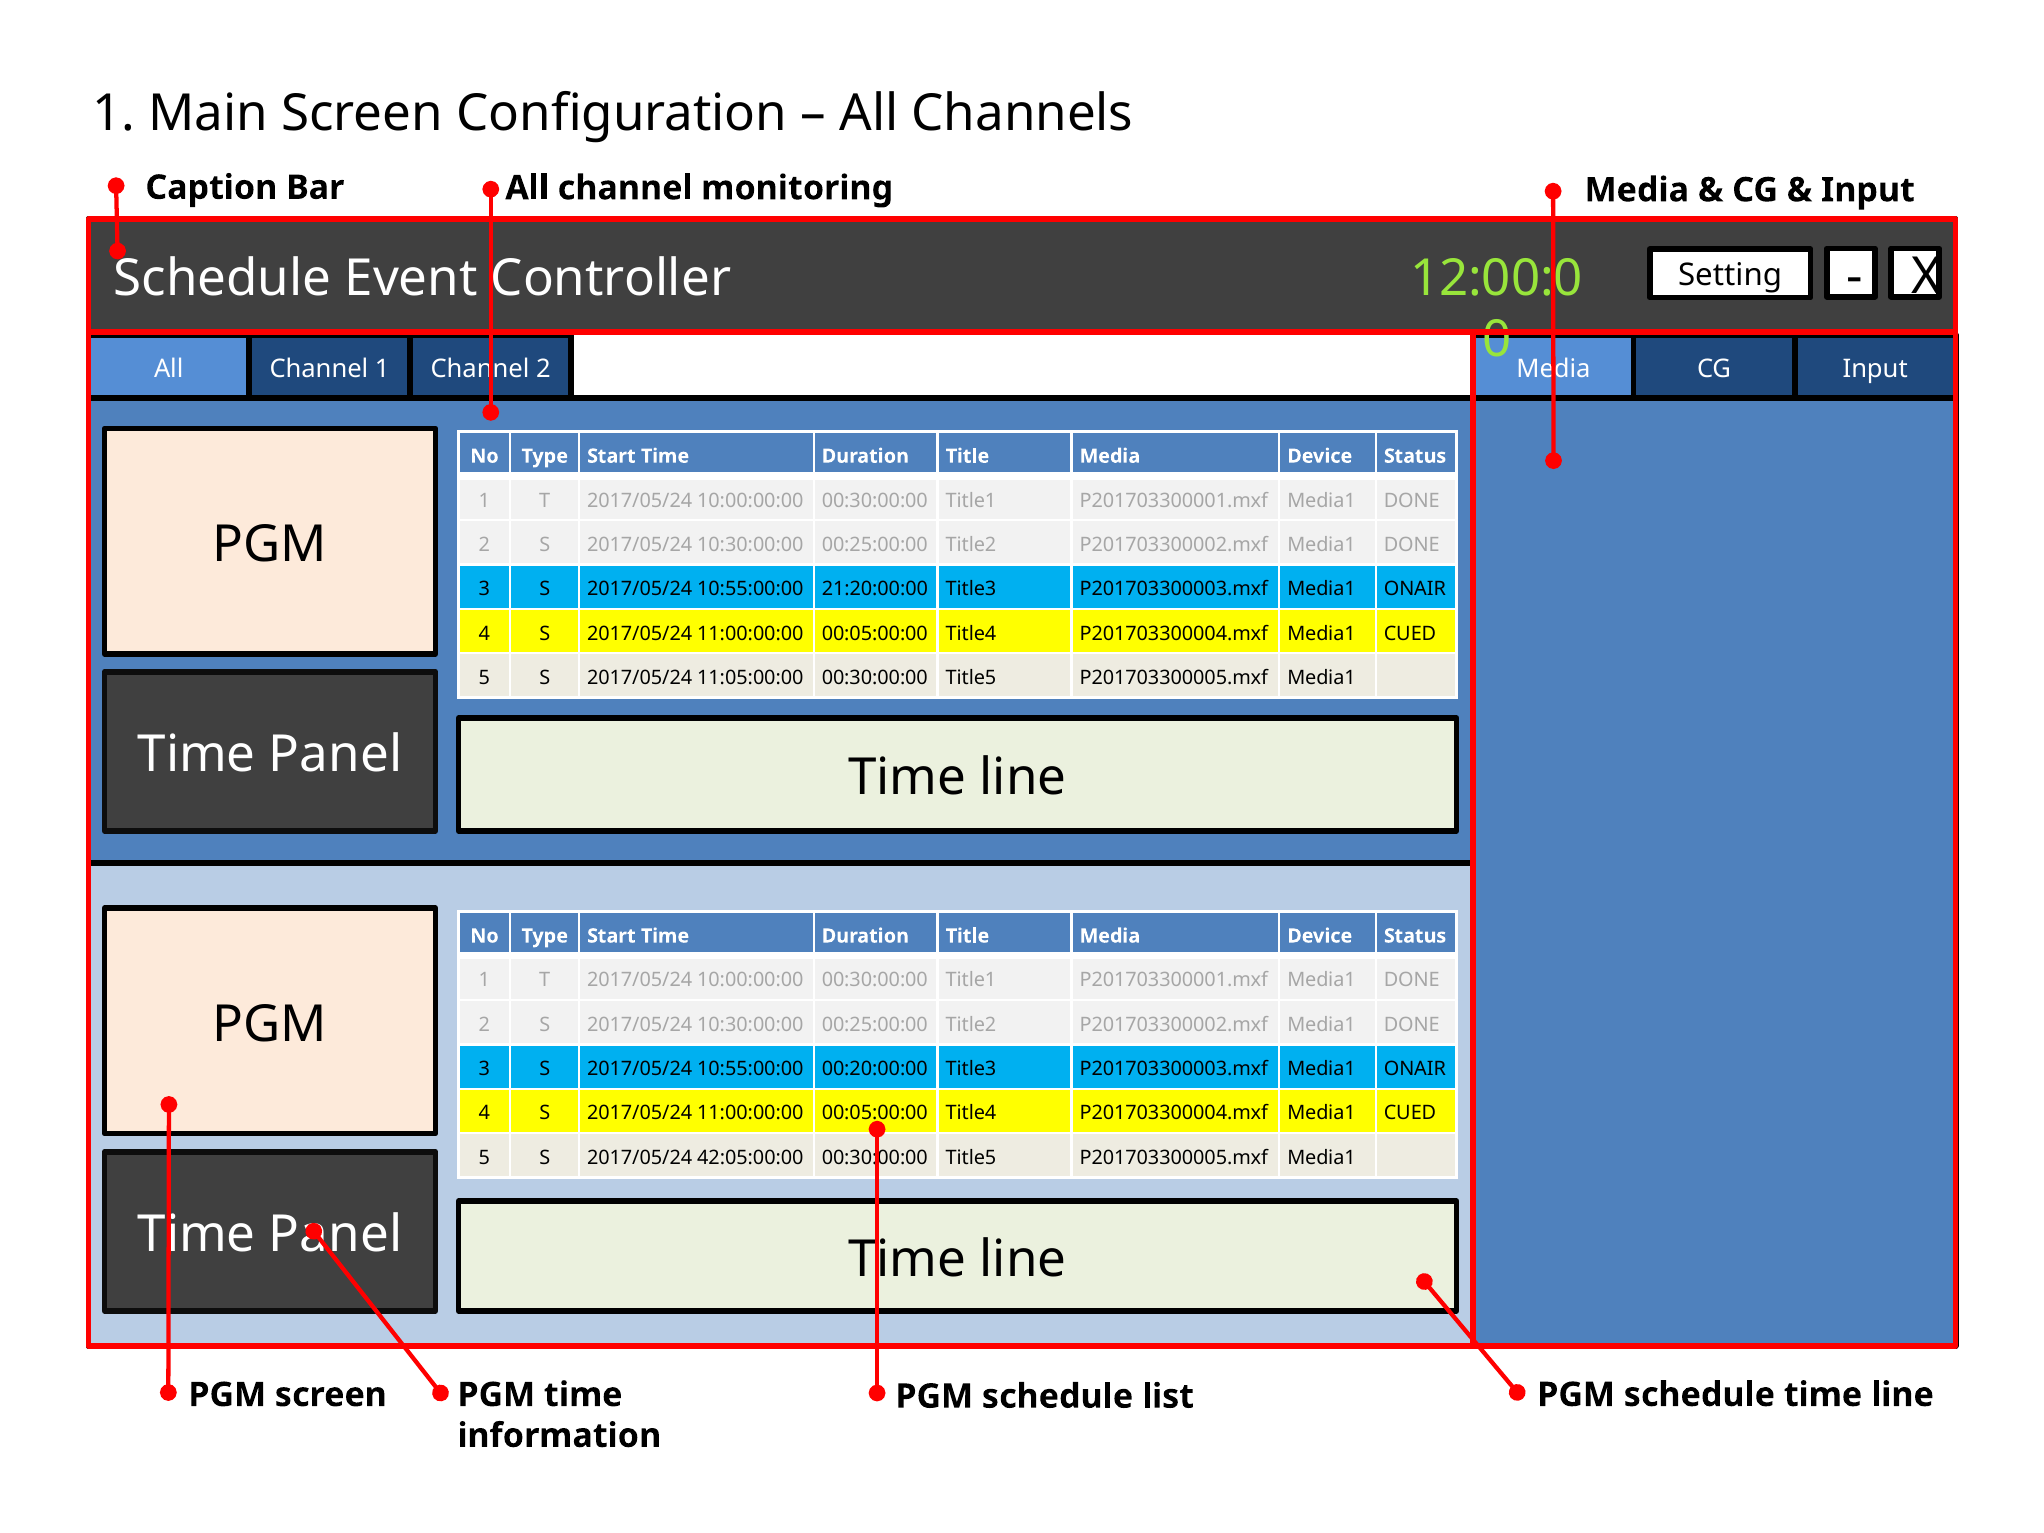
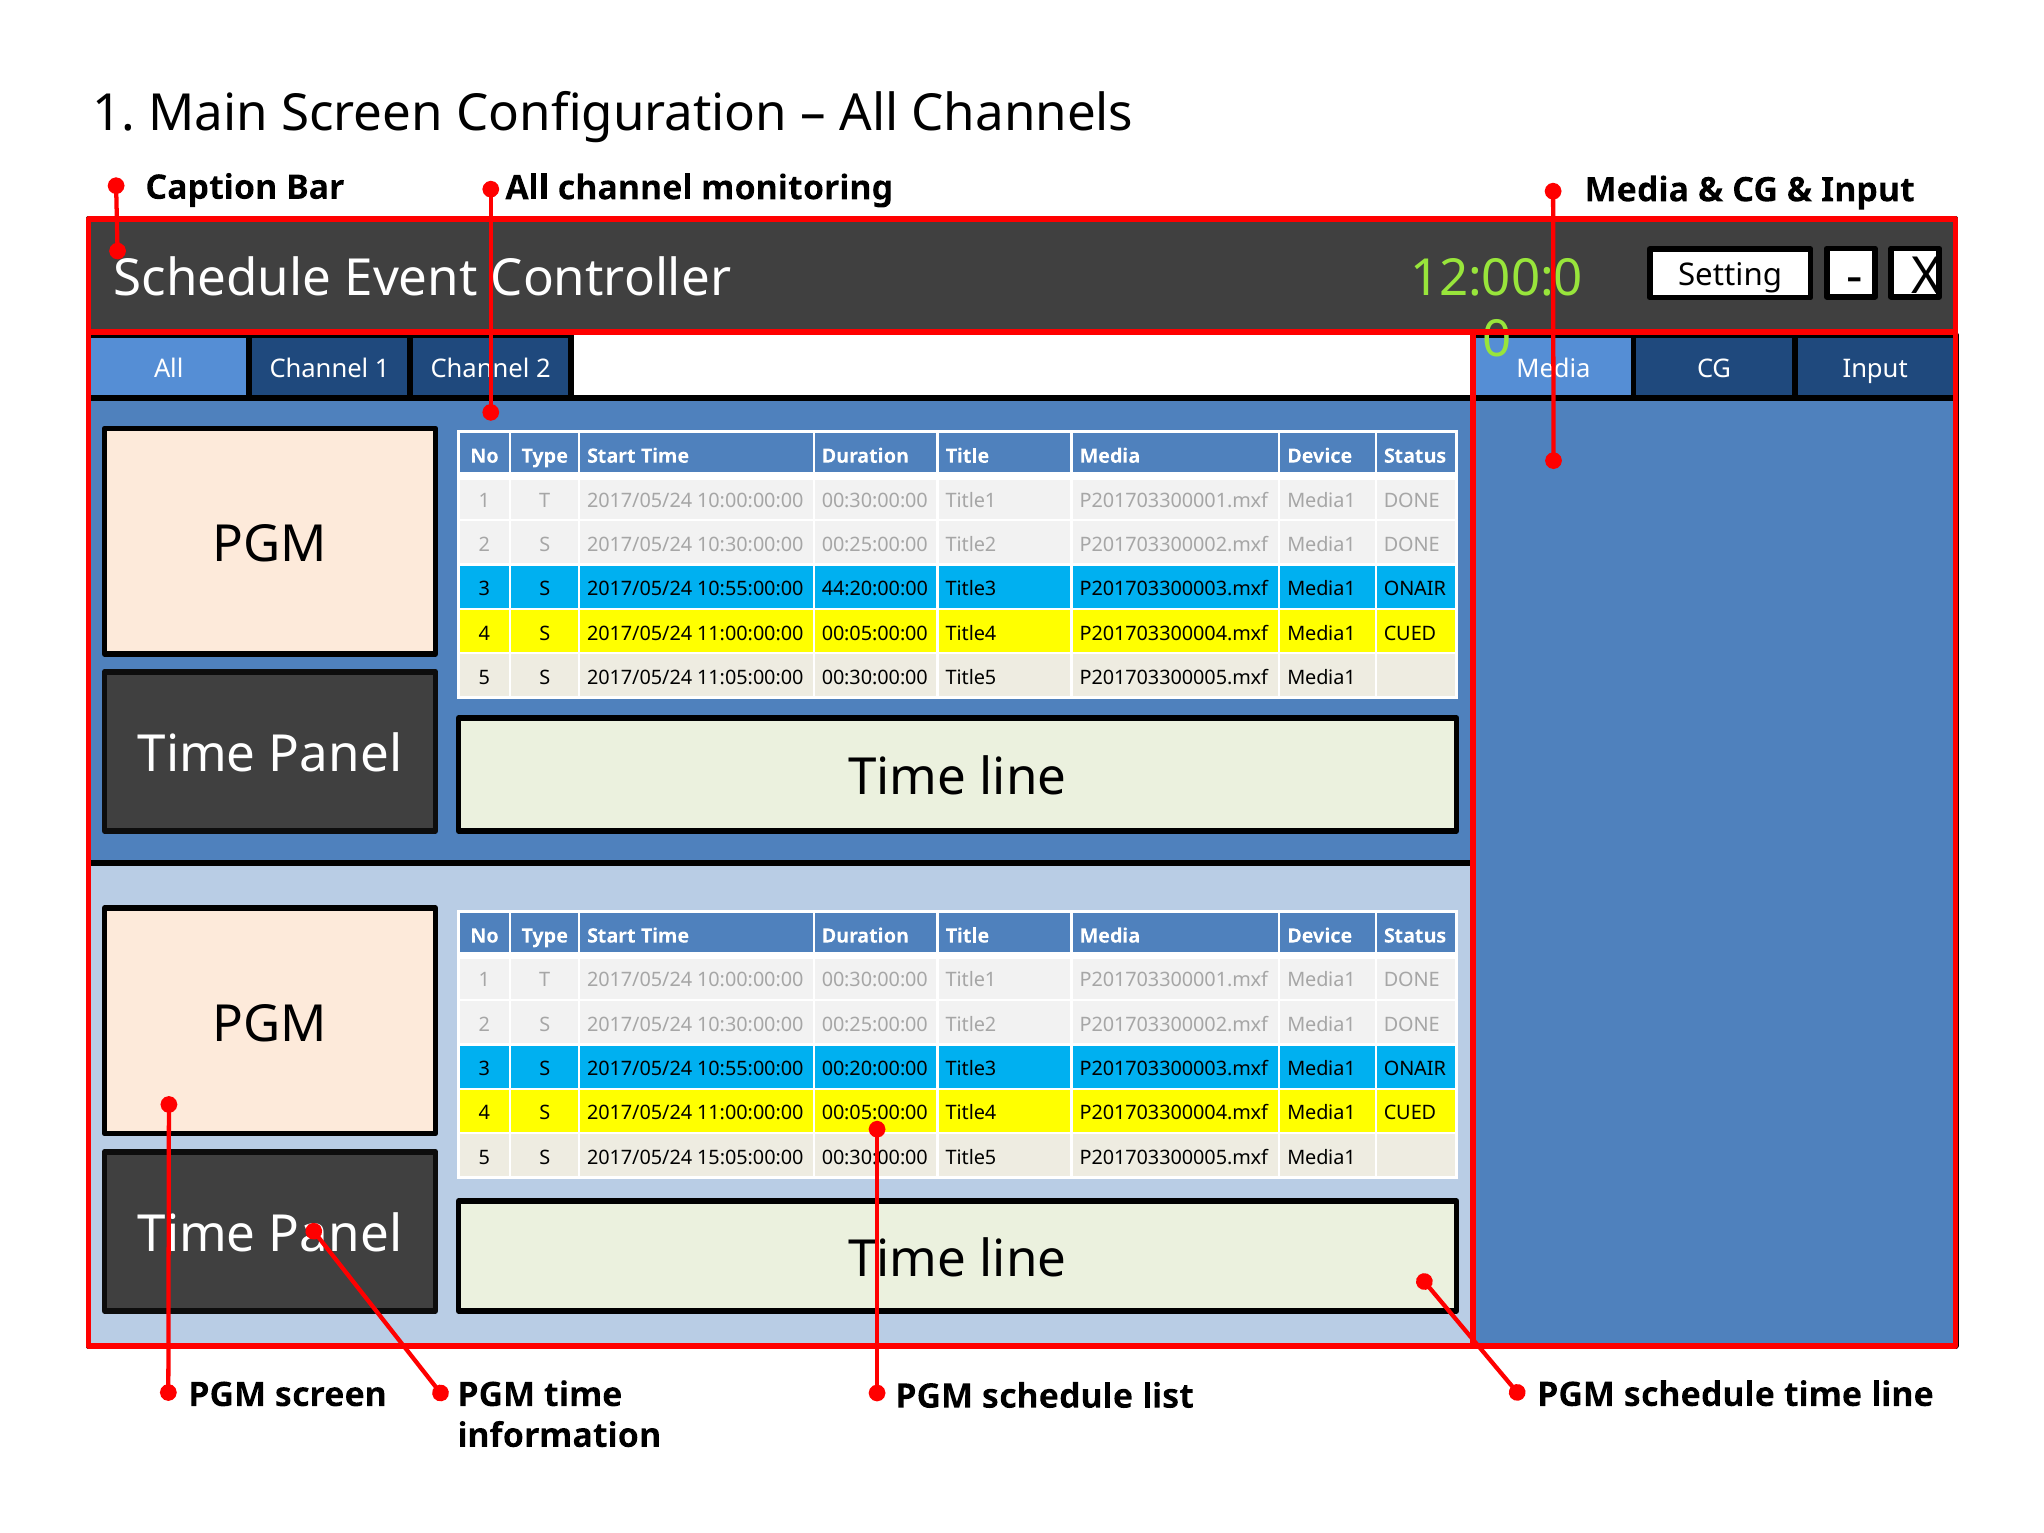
21:20:00:00: 21:20:00:00 -> 44:20:00:00
42:05:00:00: 42:05:00:00 -> 15:05:00:00
